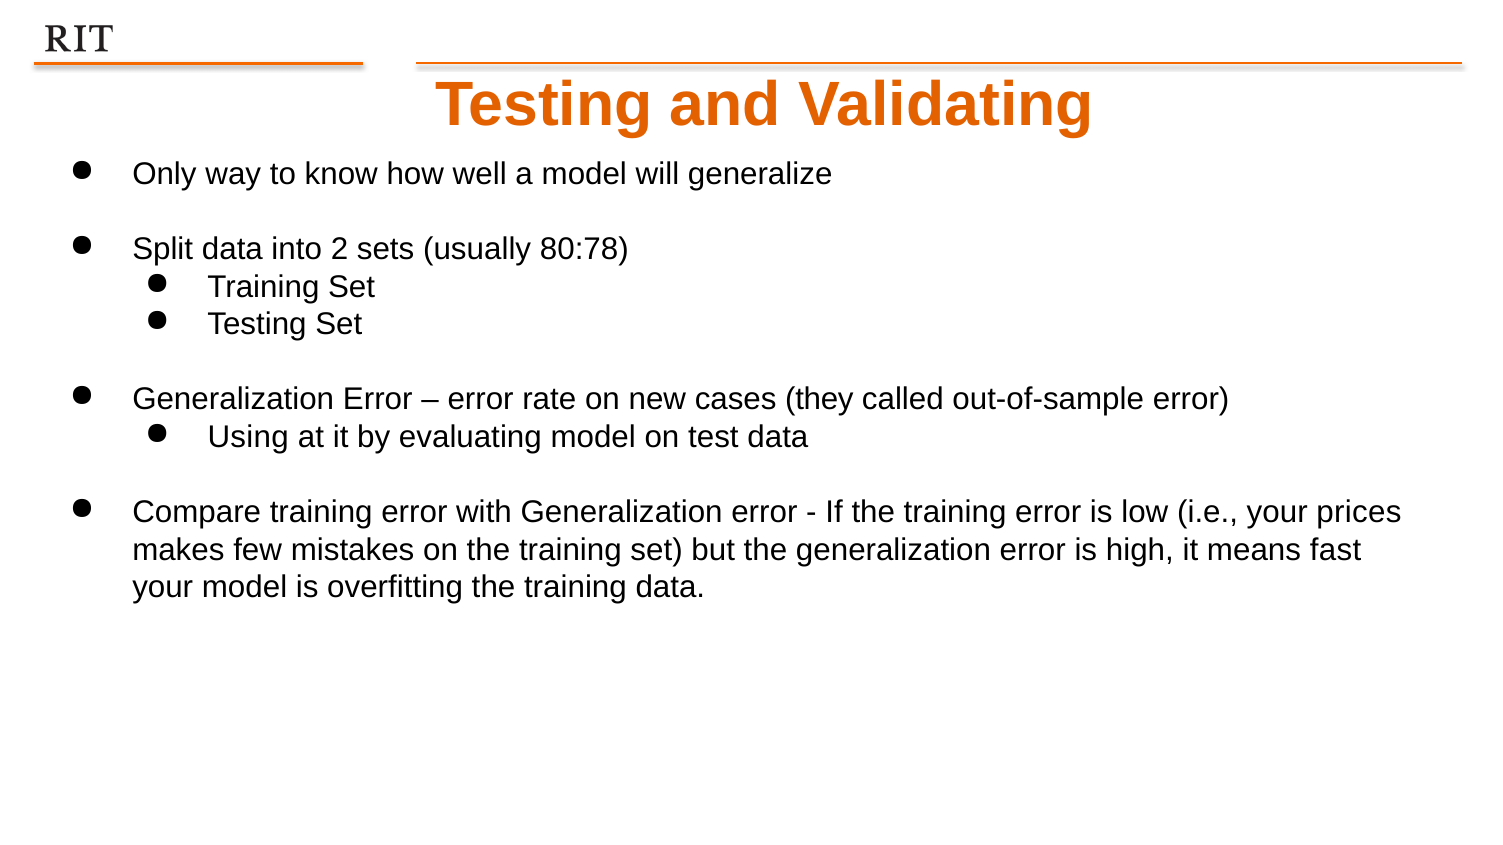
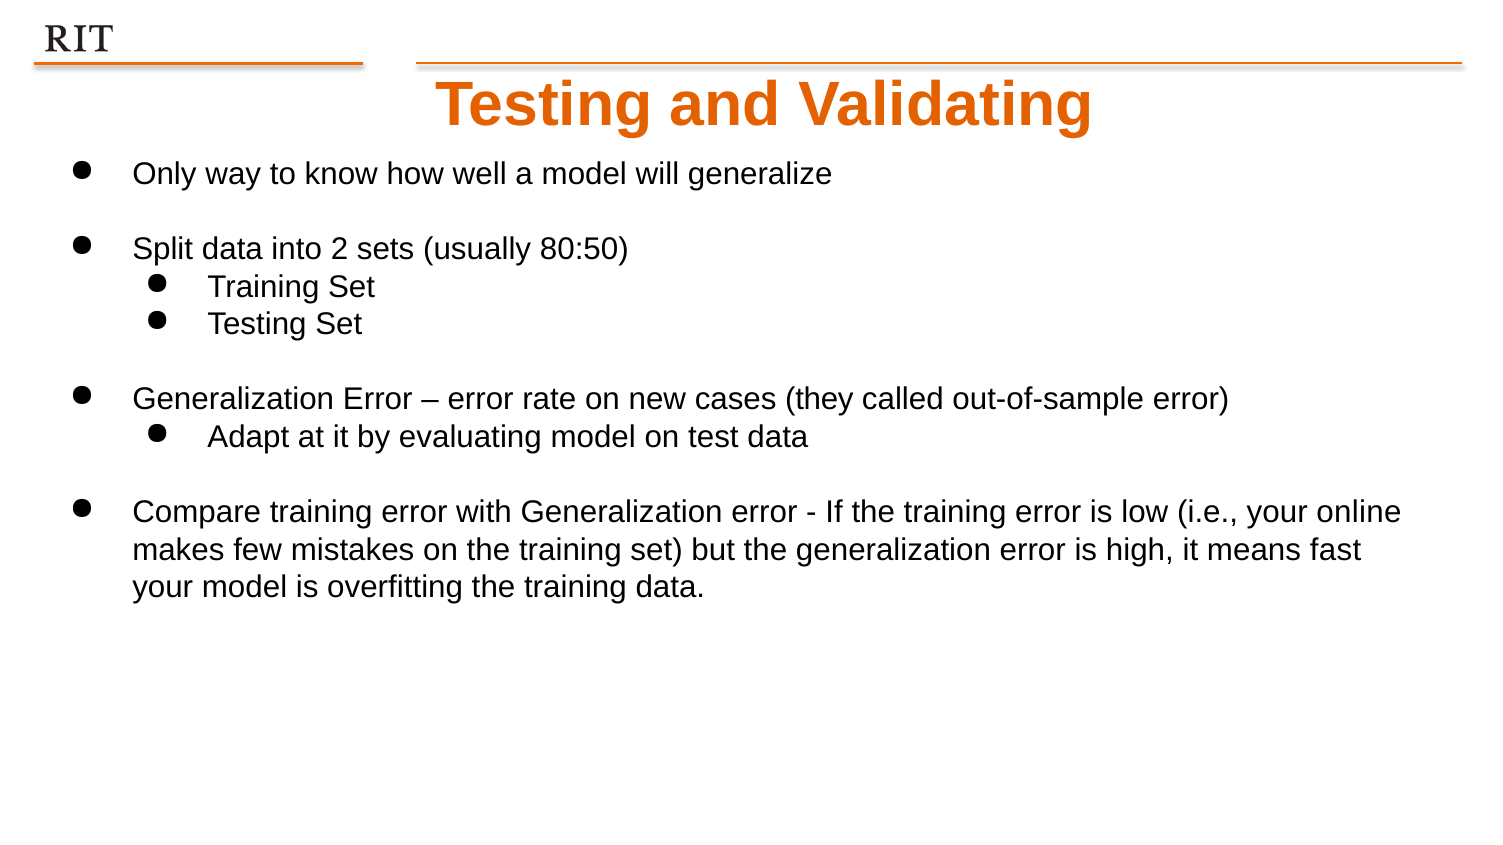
80:78: 80:78 -> 80:50
Using: Using -> Adapt
prices: prices -> online
